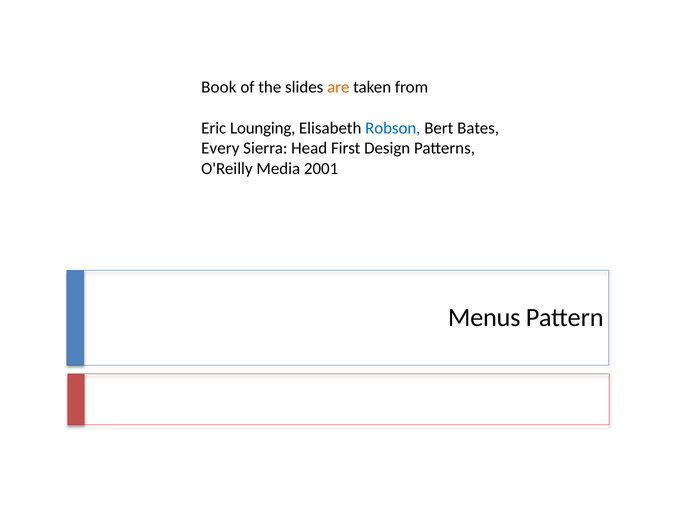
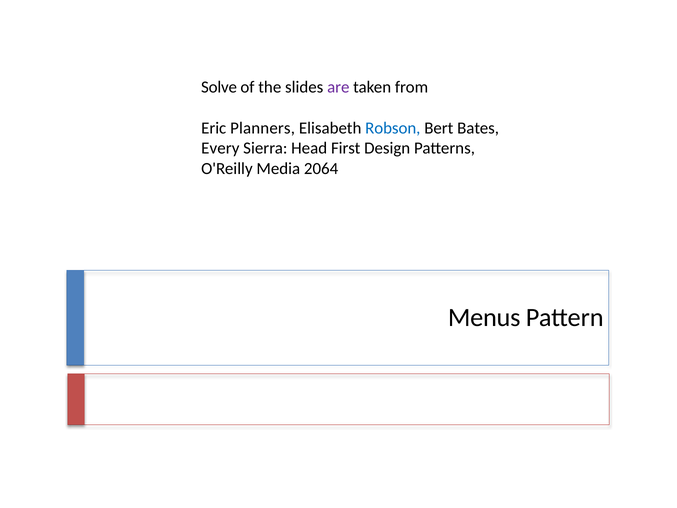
Book: Book -> Solve
are colour: orange -> purple
Lounging: Lounging -> Planners
2001: 2001 -> 2064
